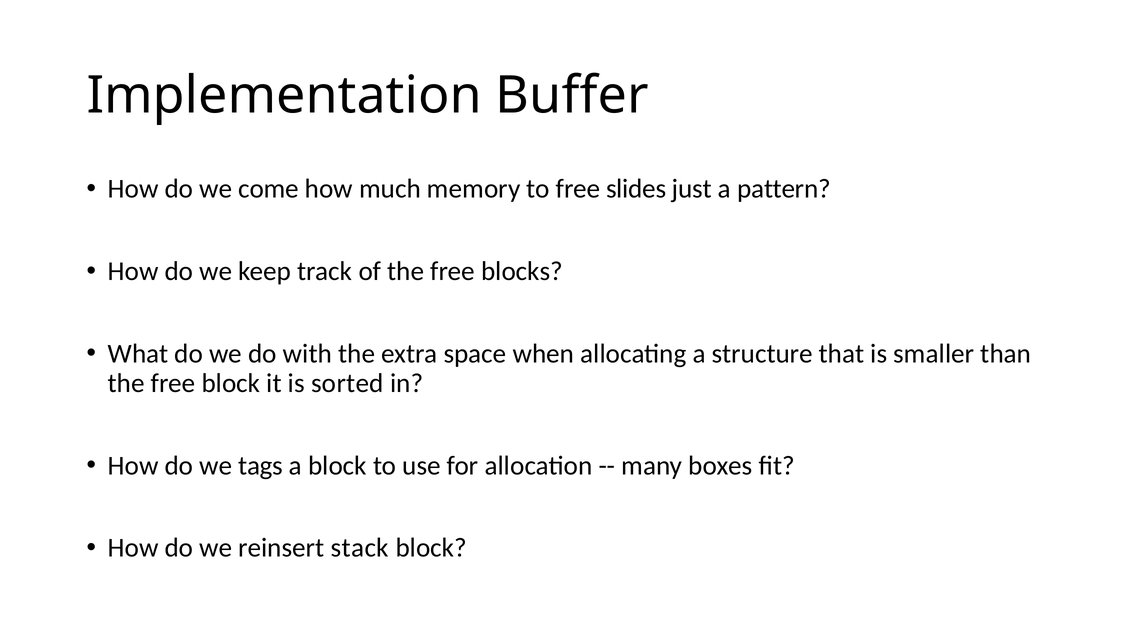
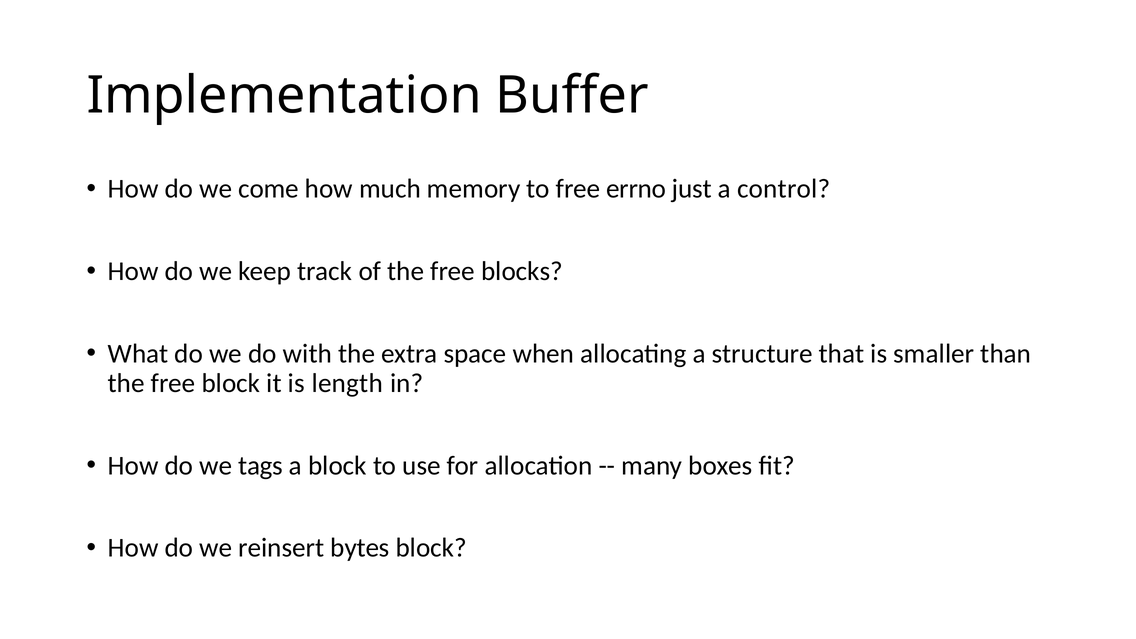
slides: slides -> errno
pattern: pattern -> control
sorted: sorted -> length
stack: stack -> bytes
